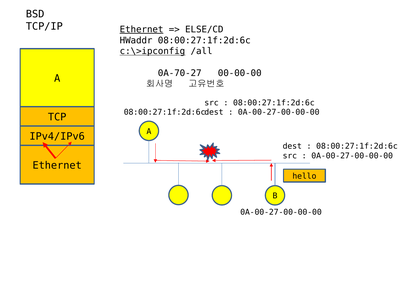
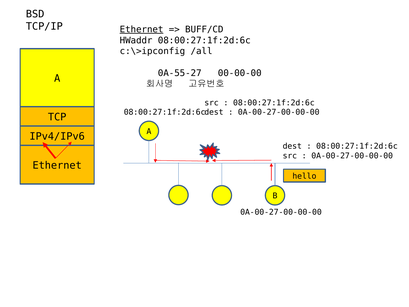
ELSE/CD: ELSE/CD -> BUFF/CD
c:\>ipconfig underline: present -> none
0A-70-27: 0A-70-27 -> 0A-55-27
